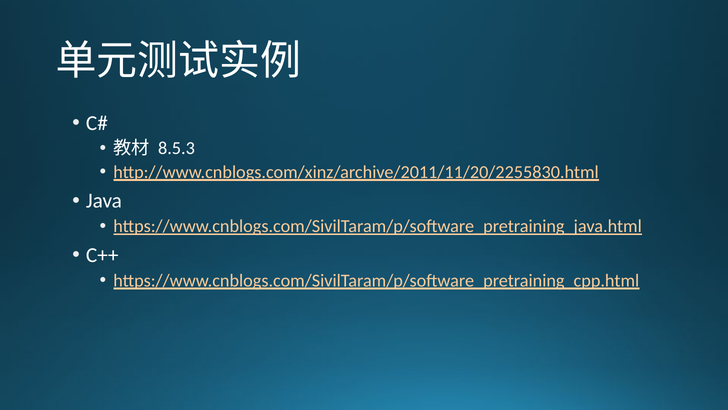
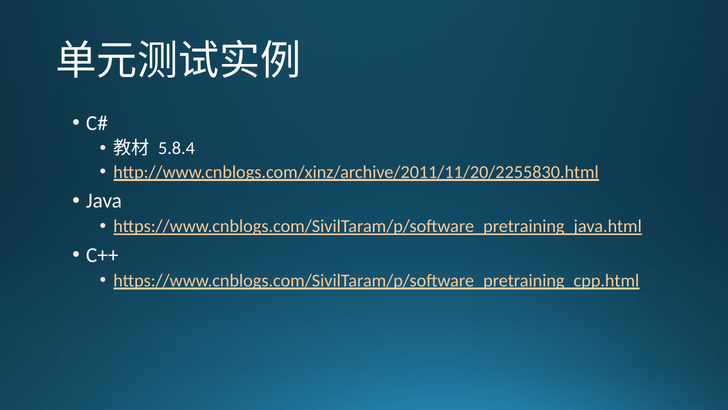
8.5.3: 8.5.3 -> 5.8.4
